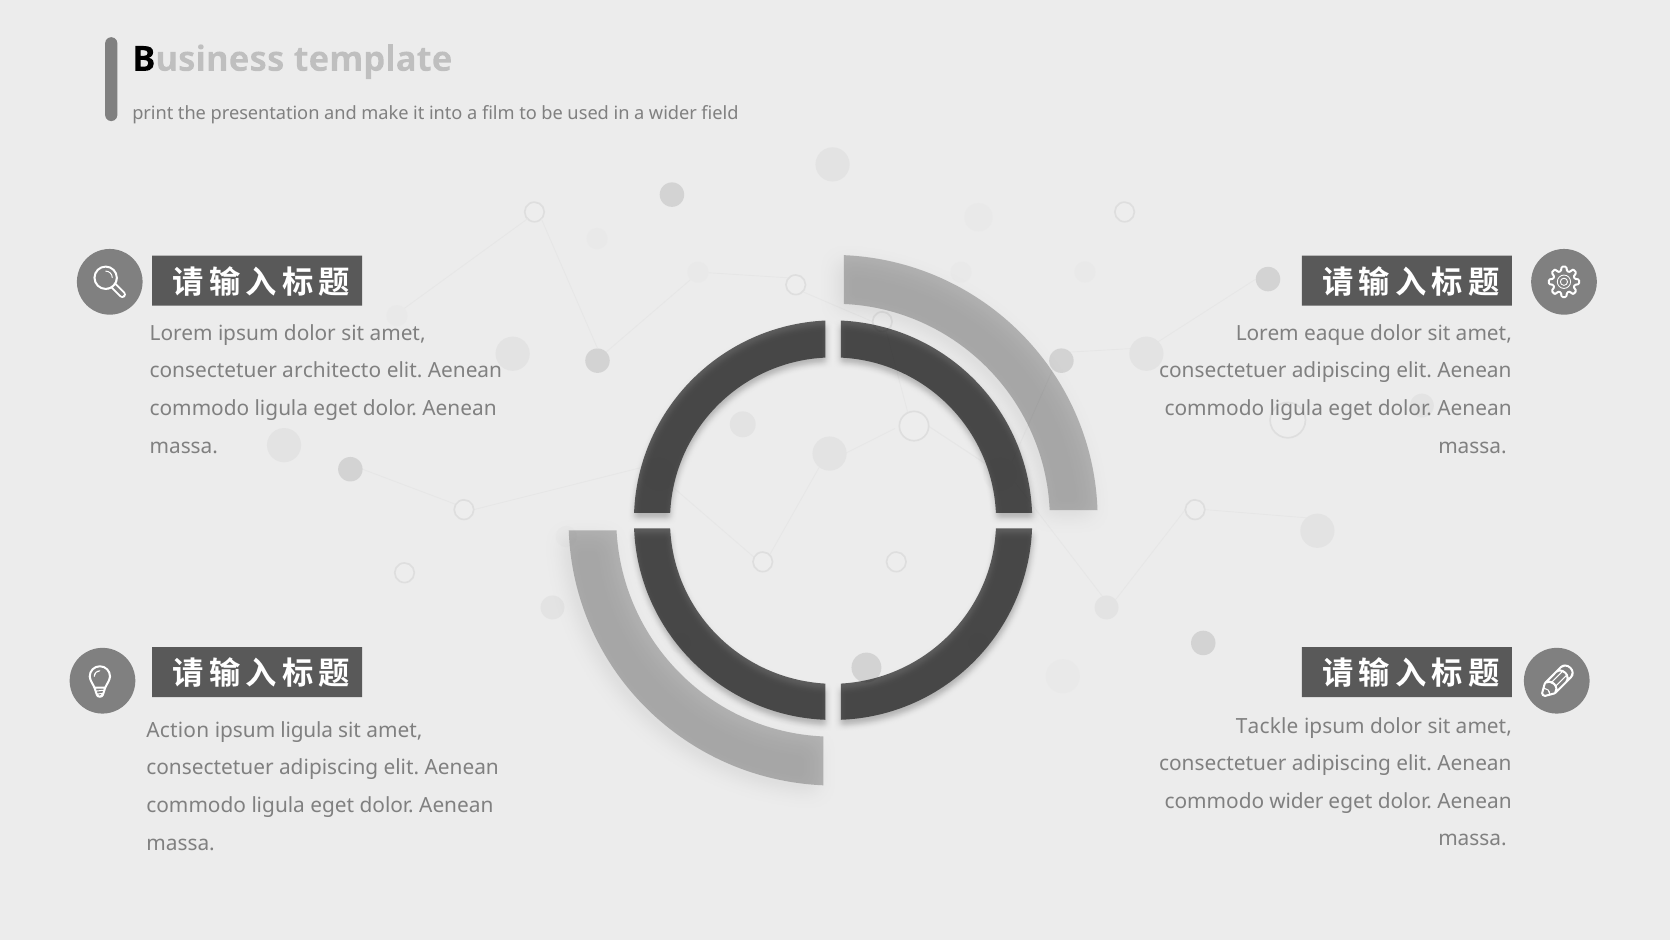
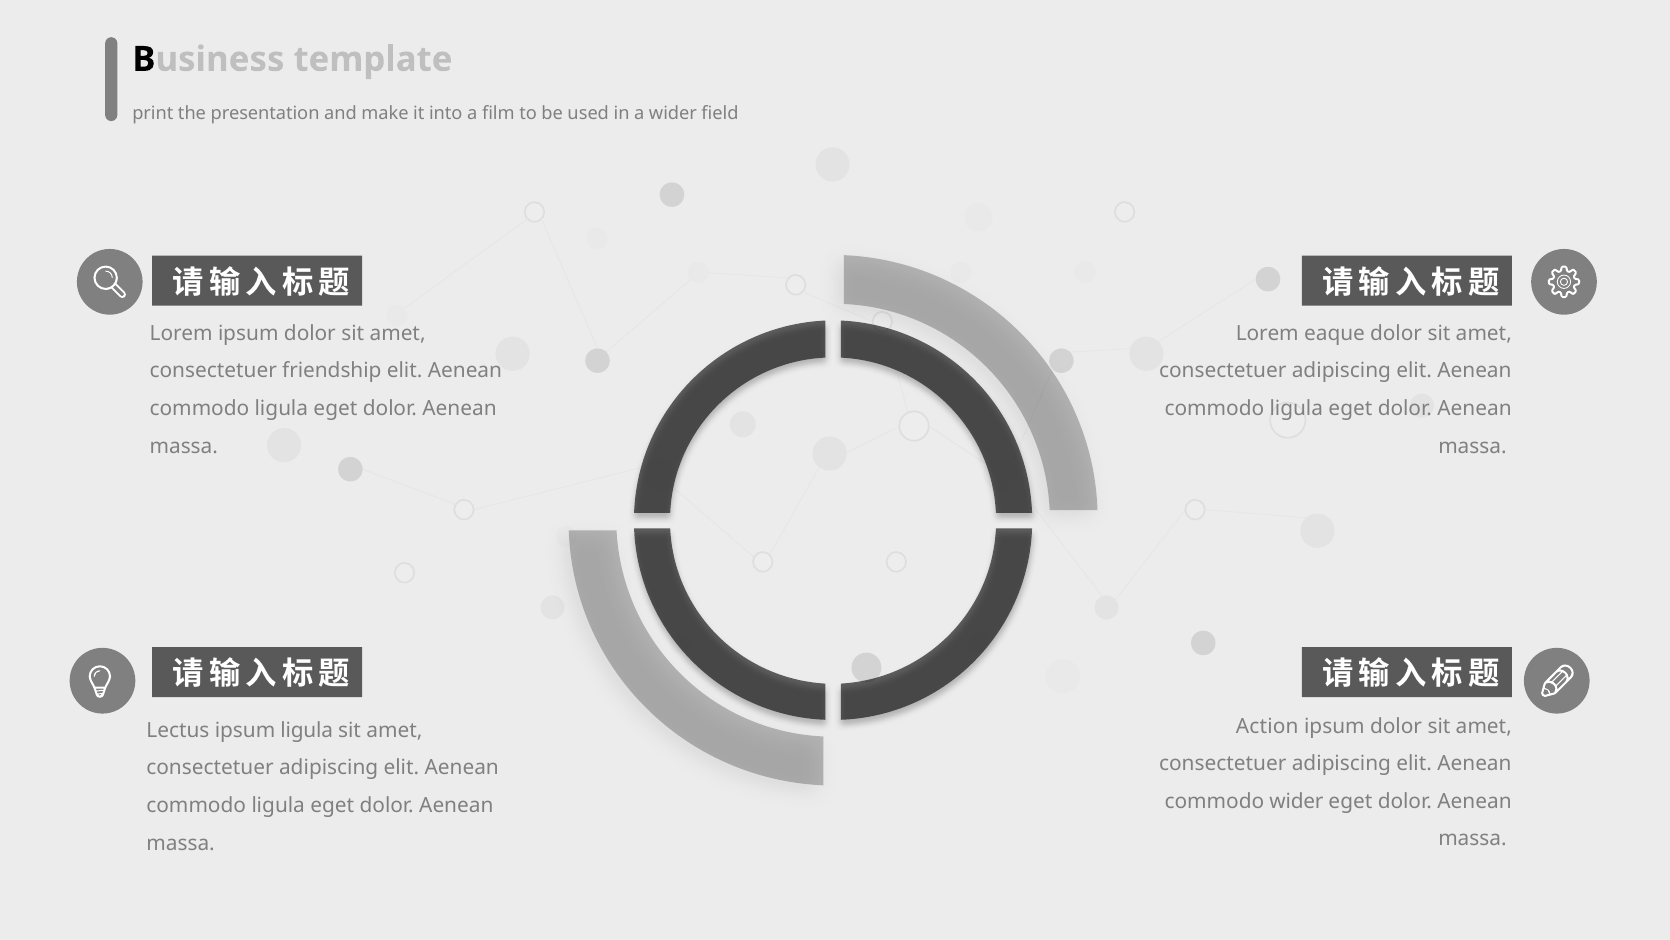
architecto: architecto -> friendship
Tackle: Tackle -> Action
Action: Action -> Lectus
